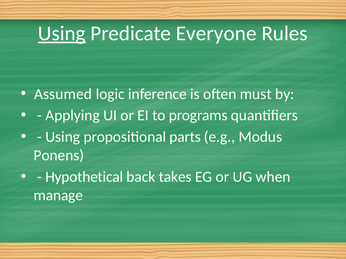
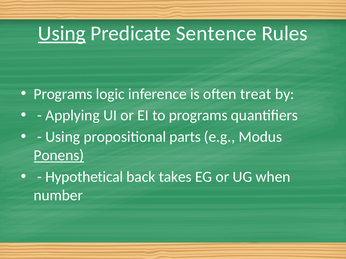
Everyone: Everyone -> Sentence
Assumed at (63, 94): Assumed -> Programs
must: must -> treat
Ponens underline: none -> present
manage: manage -> number
